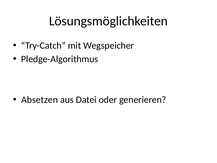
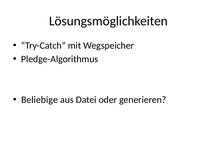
Absetzen: Absetzen -> Beliebige
